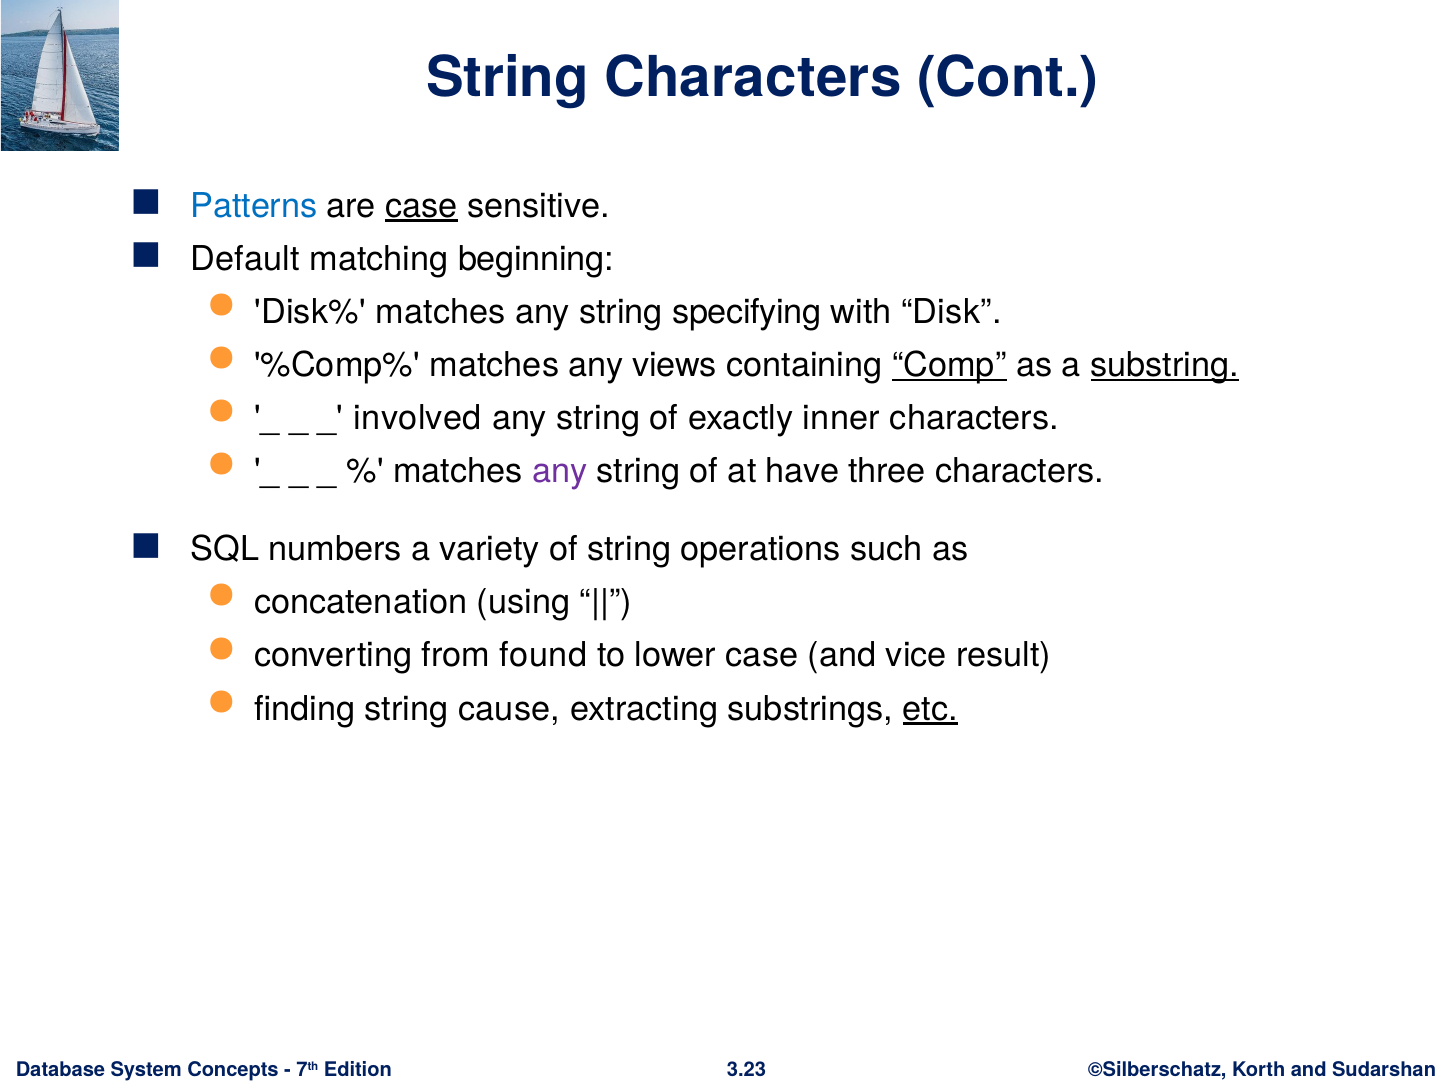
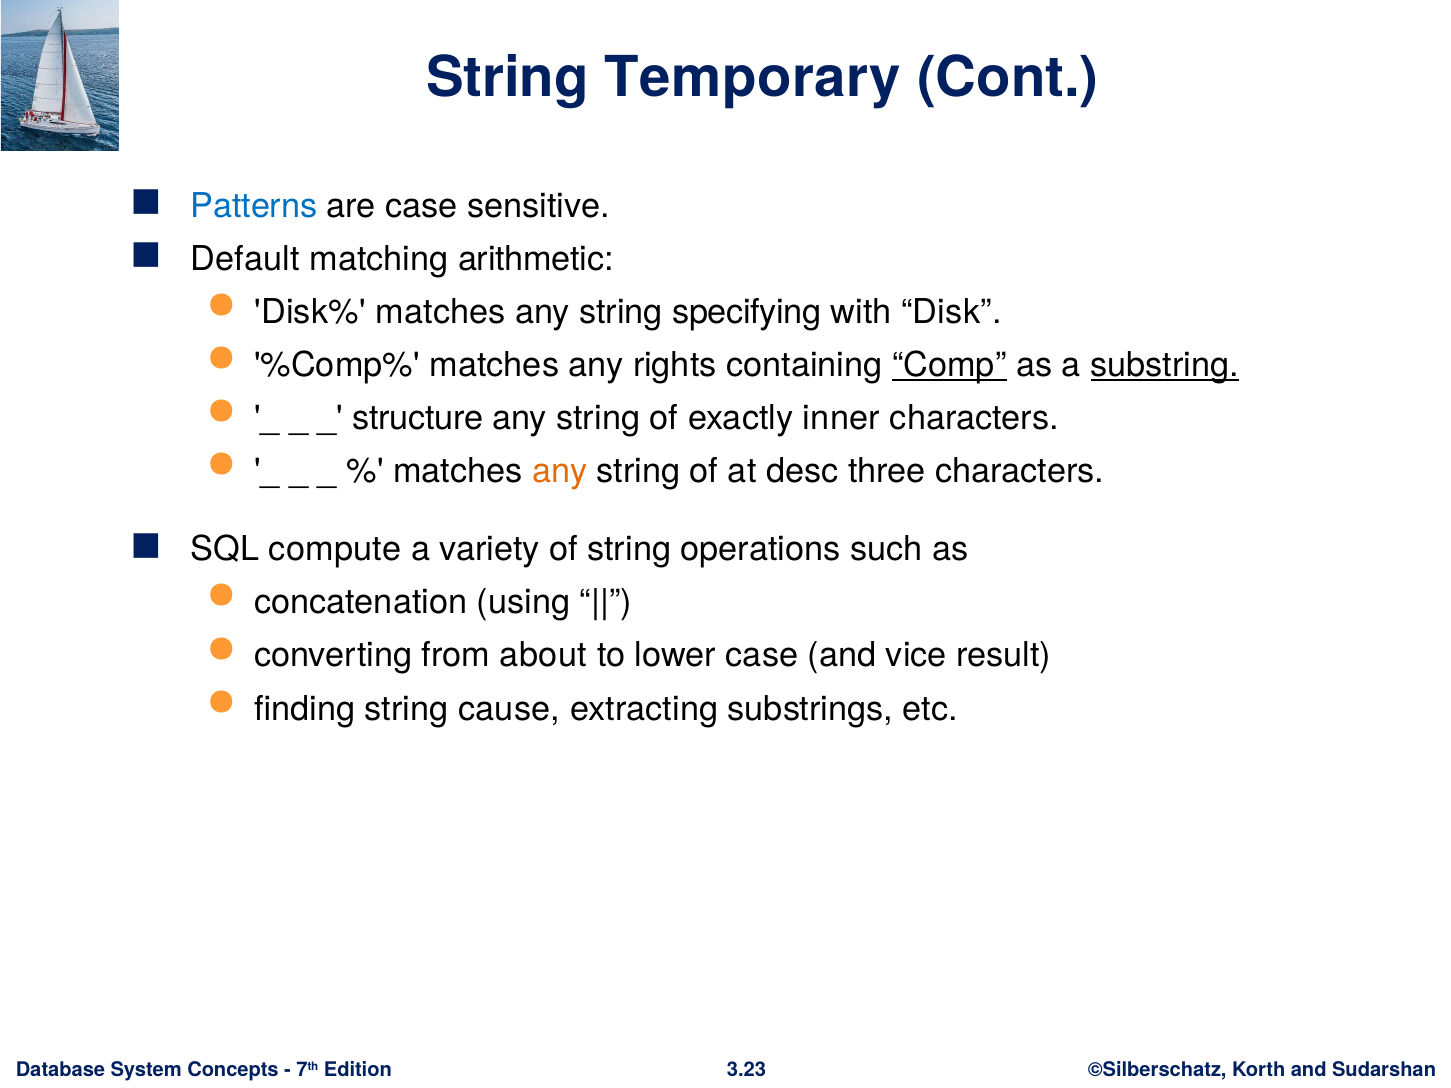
String Characters: Characters -> Temporary
case at (422, 206) underline: present -> none
beginning: beginning -> arithmetic
views: views -> rights
involved: involved -> structure
any at (560, 471) colour: purple -> orange
have: have -> desc
numbers: numbers -> compute
found: found -> about
etc underline: present -> none
